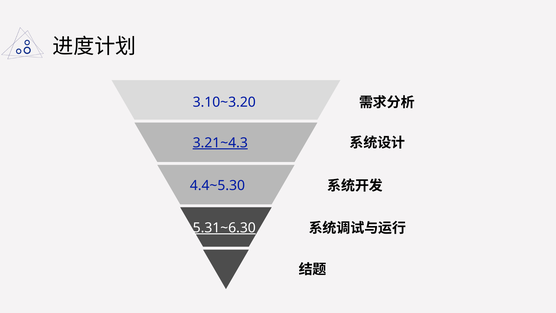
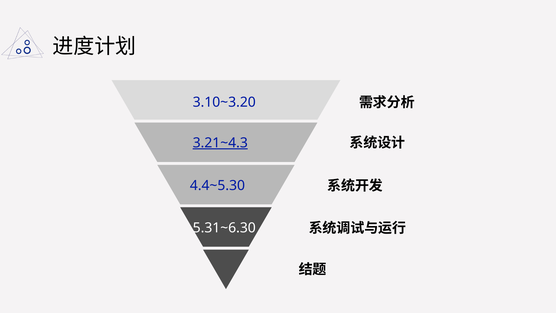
5.31~6.30 underline: present -> none
